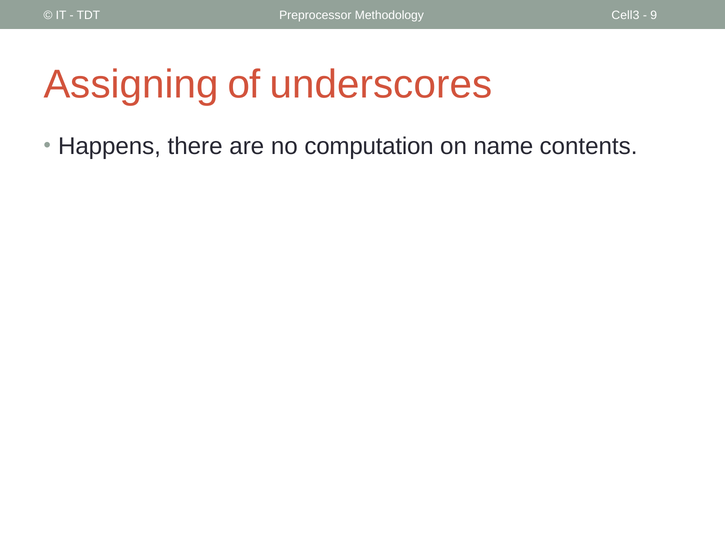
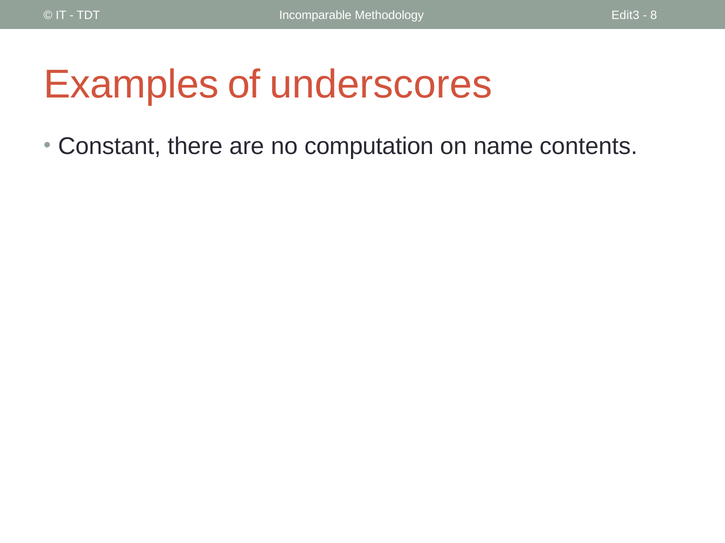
Preprocessor: Preprocessor -> Incomparable
Cell3: Cell3 -> Edit3
9: 9 -> 8
Assigning: Assigning -> Examples
Happens: Happens -> Constant
